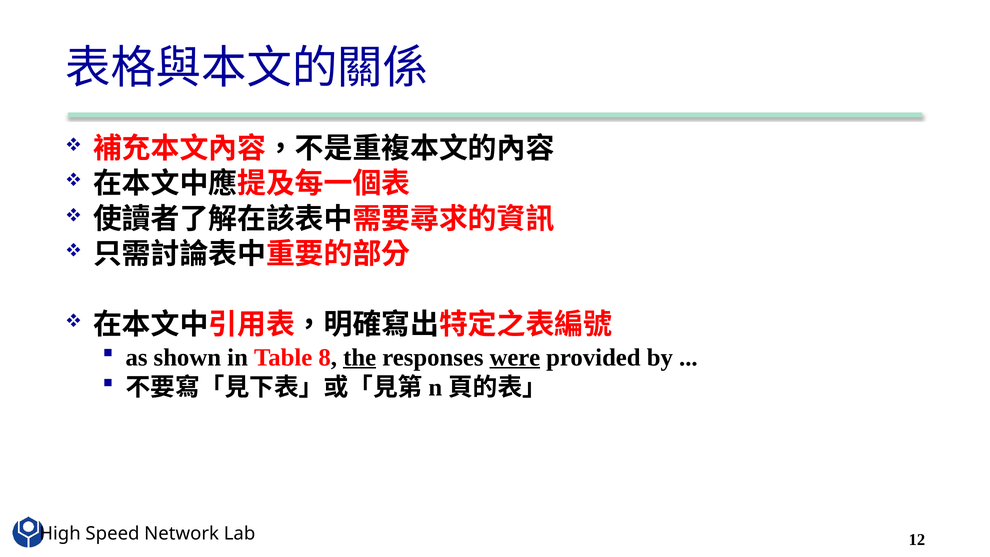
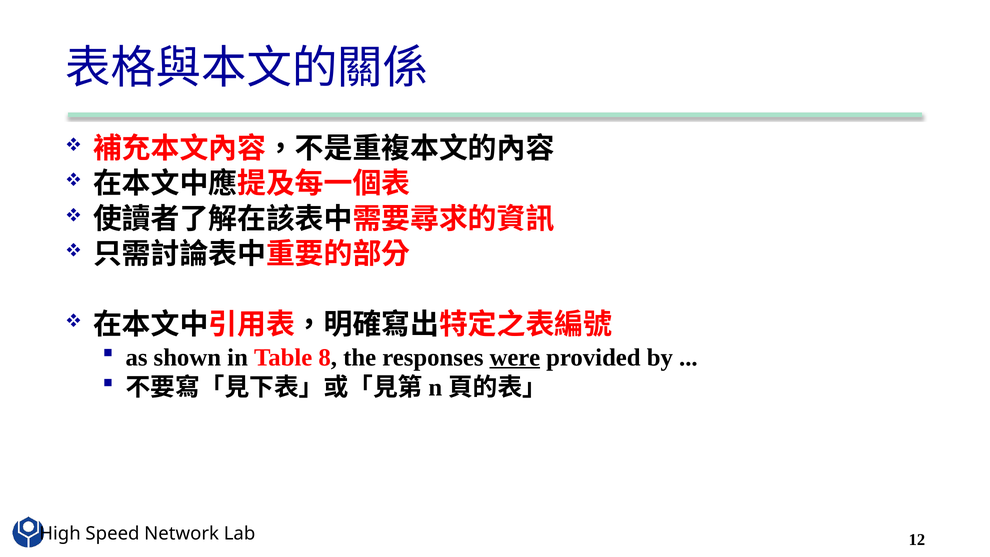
the underline: present -> none
